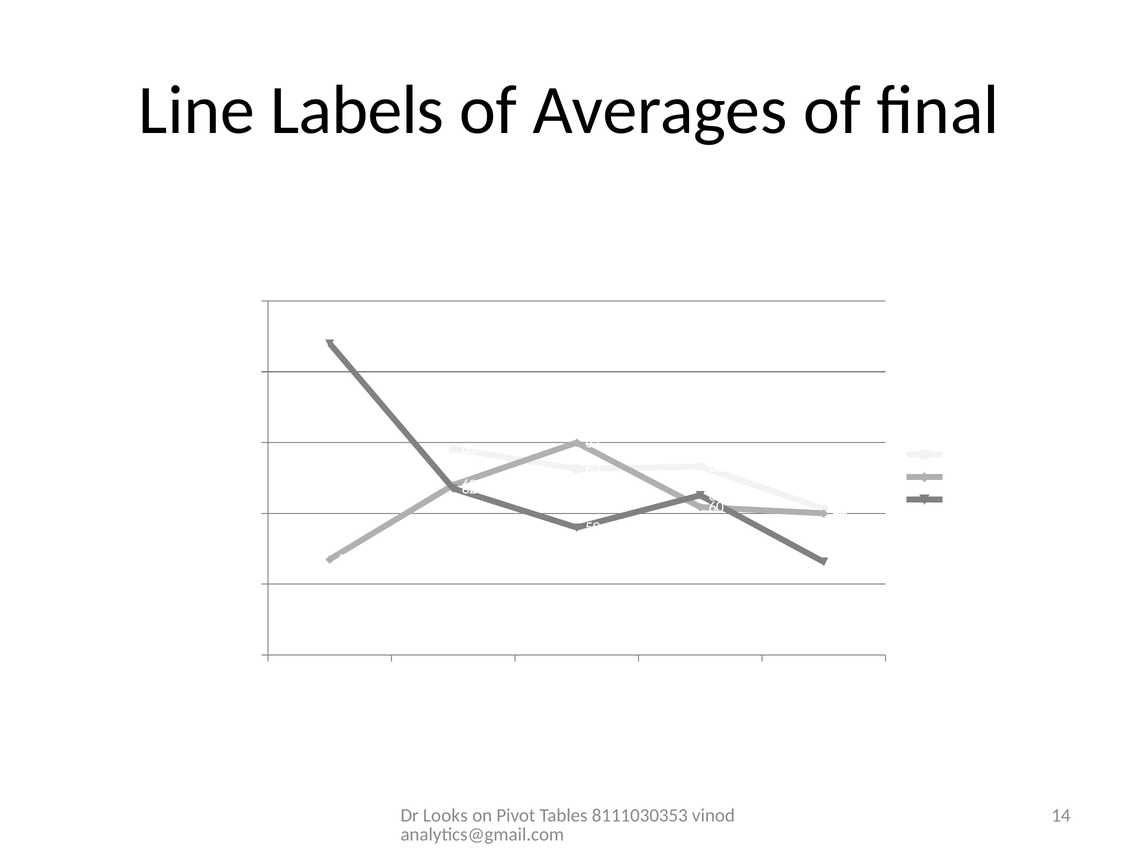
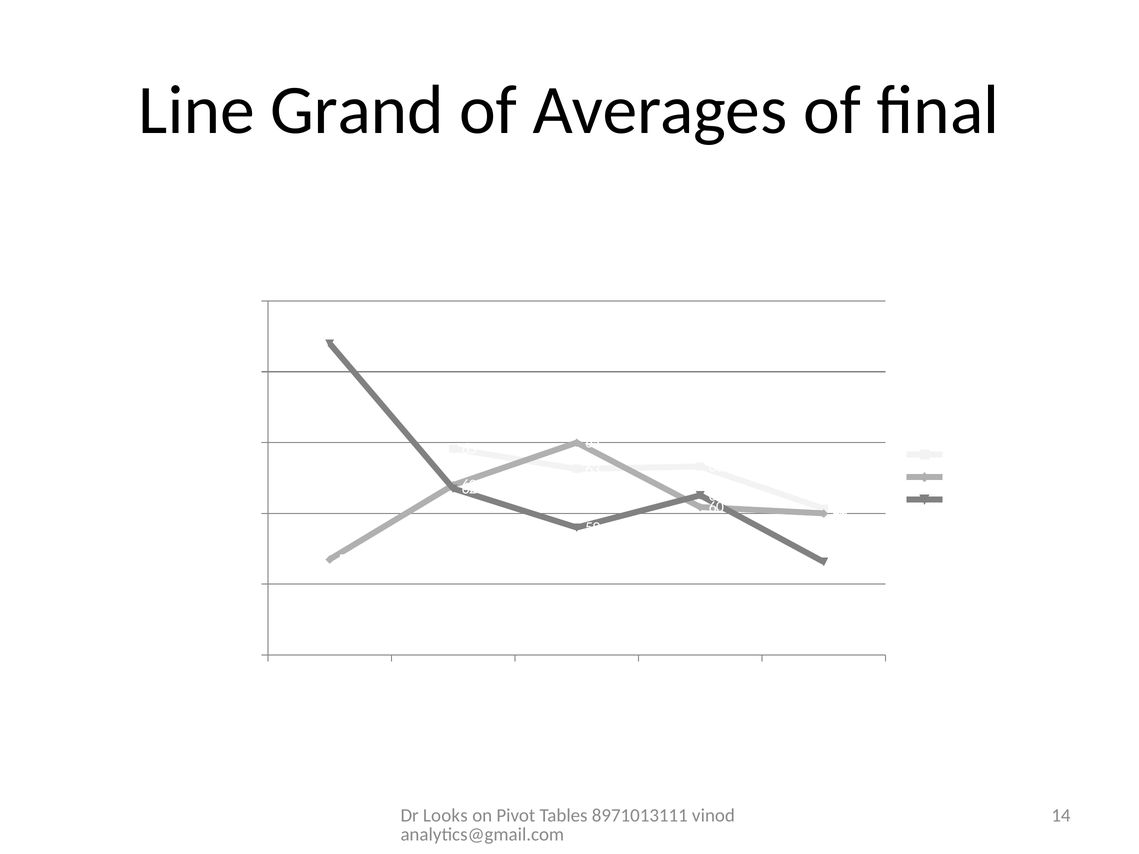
Labels: Labels -> Grand
8111030353: 8111030353 -> 8971013111
